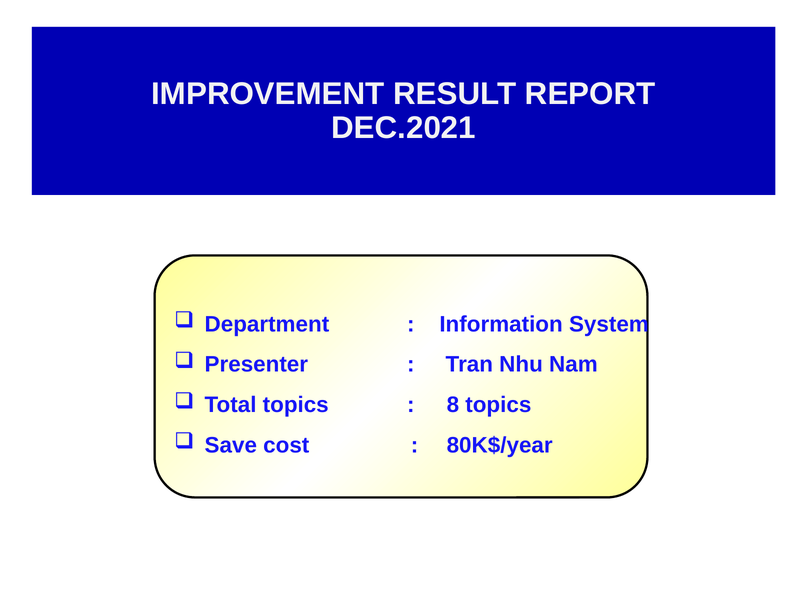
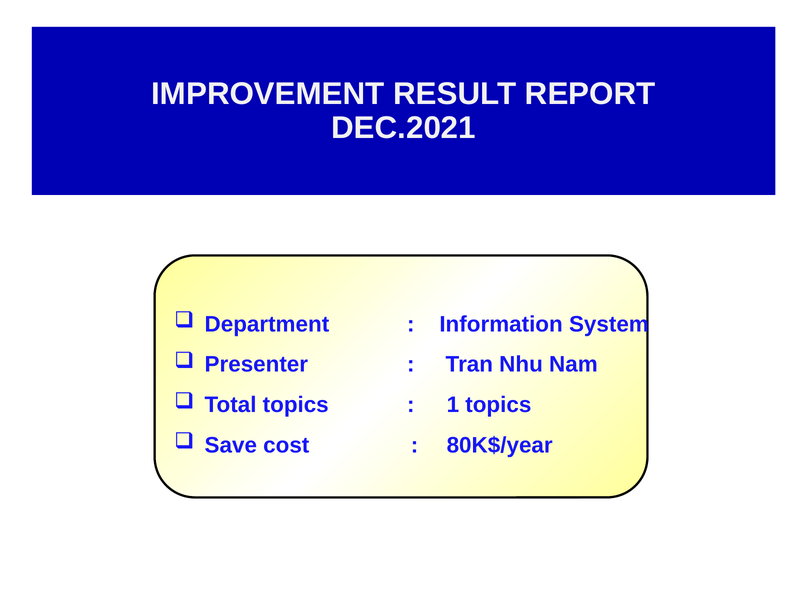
8: 8 -> 1
